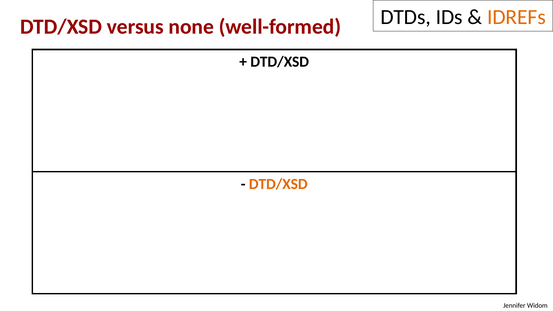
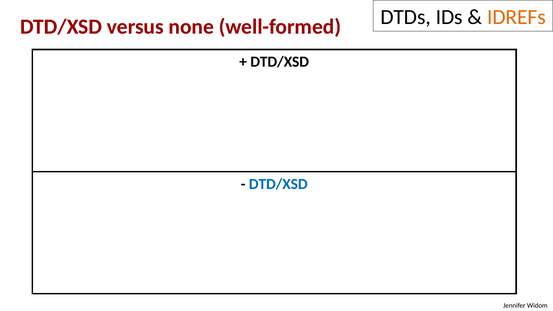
DTD/XSD at (278, 184) colour: orange -> blue
